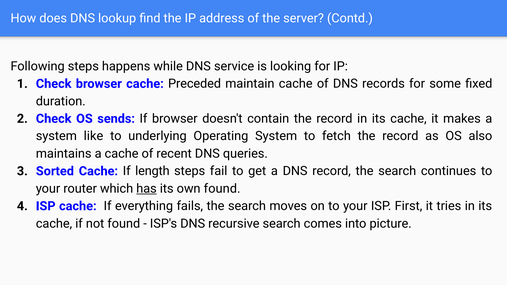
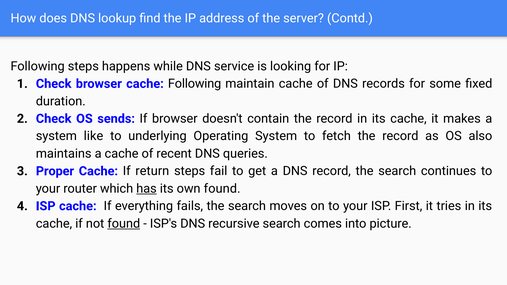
cache Preceded: Preceded -> Following
Sorted: Sorted -> Proper
length: length -> return
found at (124, 224) underline: none -> present
